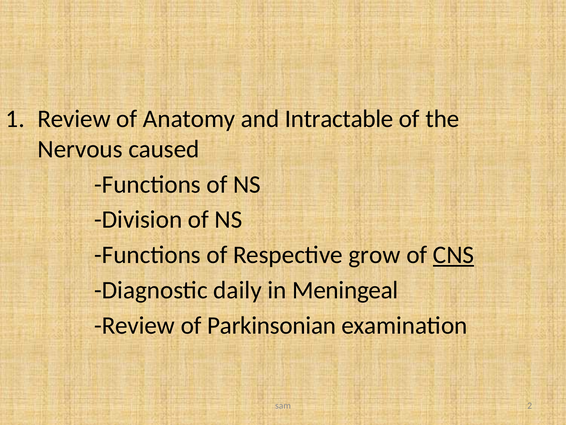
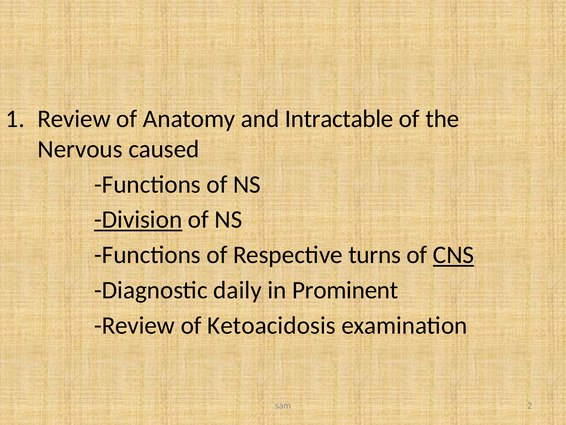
Division underline: none -> present
grow: grow -> turns
Meningeal: Meningeal -> Prominent
Parkinsonian: Parkinsonian -> Ketoacidosis
